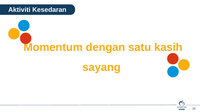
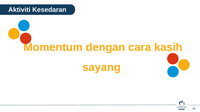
satu: satu -> cara
